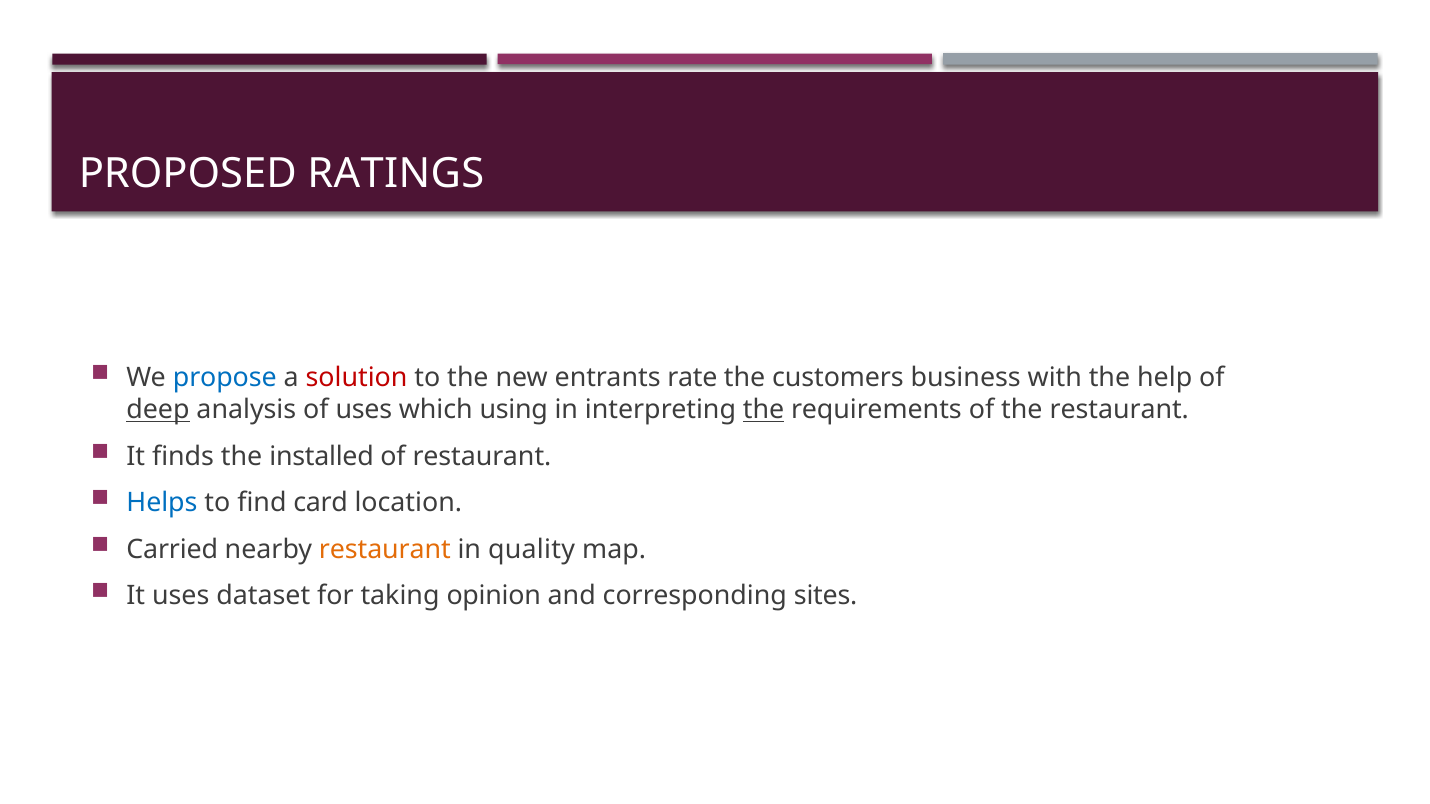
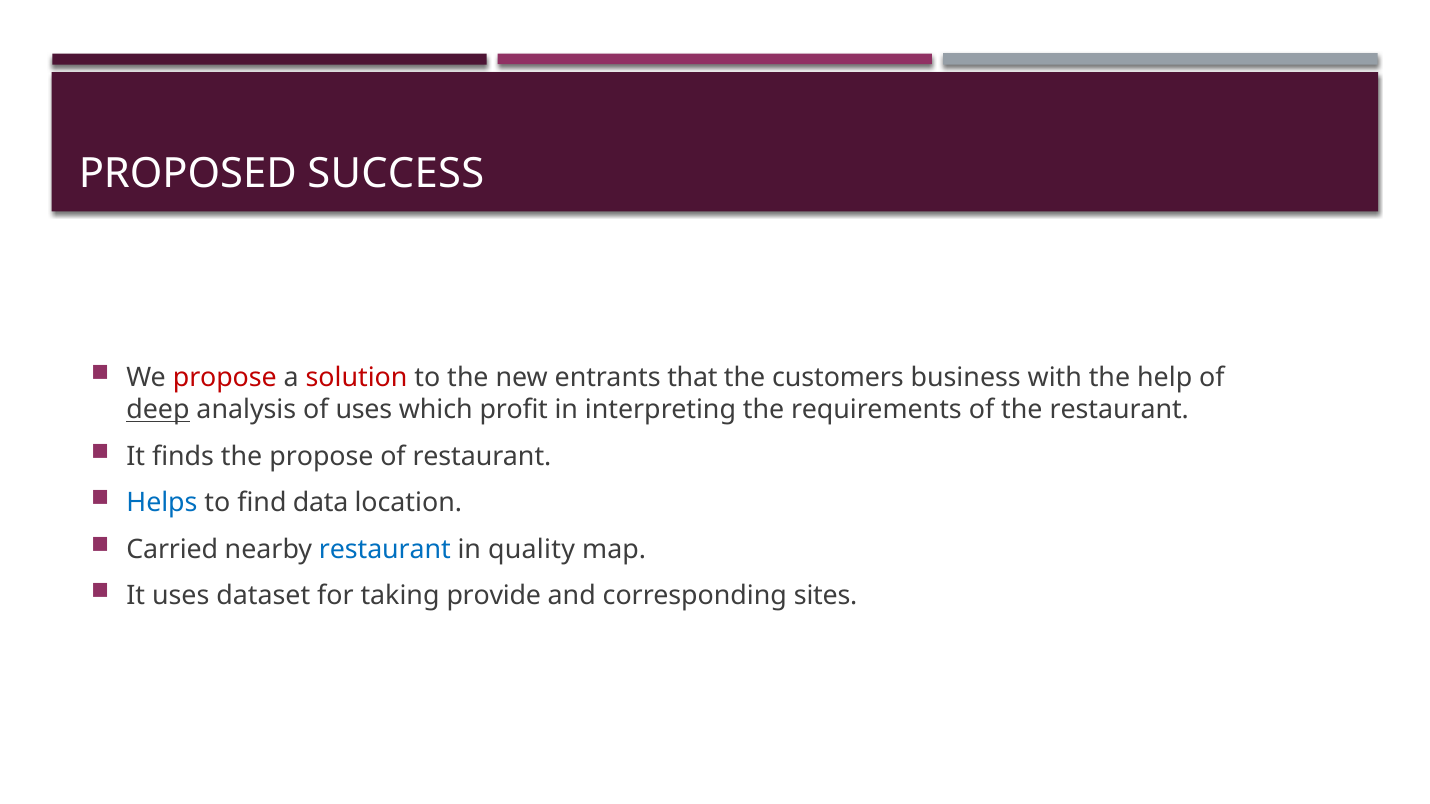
RATINGS: RATINGS -> SUCCESS
propose at (225, 378) colour: blue -> red
rate: rate -> that
using: using -> profit
the at (764, 410) underline: present -> none
the installed: installed -> propose
card: card -> data
restaurant at (385, 550) colour: orange -> blue
opinion: opinion -> provide
